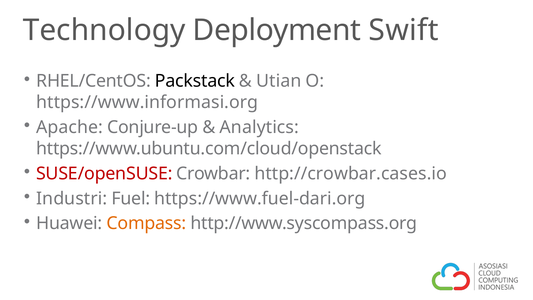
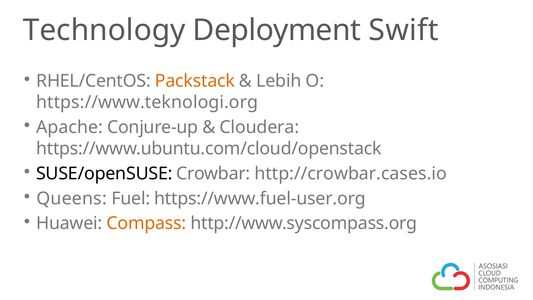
Packstack colour: black -> orange
Utian: Utian -> Lebih
https://www.informasi.org: https://www.informasi.org -> https://www.teknologi.org
Analytics: Analytics -> Cloudera
SUSE/openSUSE colour: red -> black
Industri: Industri -> Queens
https://www.fuel-dari.org: https://www.fuel-dari.org -> https://www.fuel-user.org
